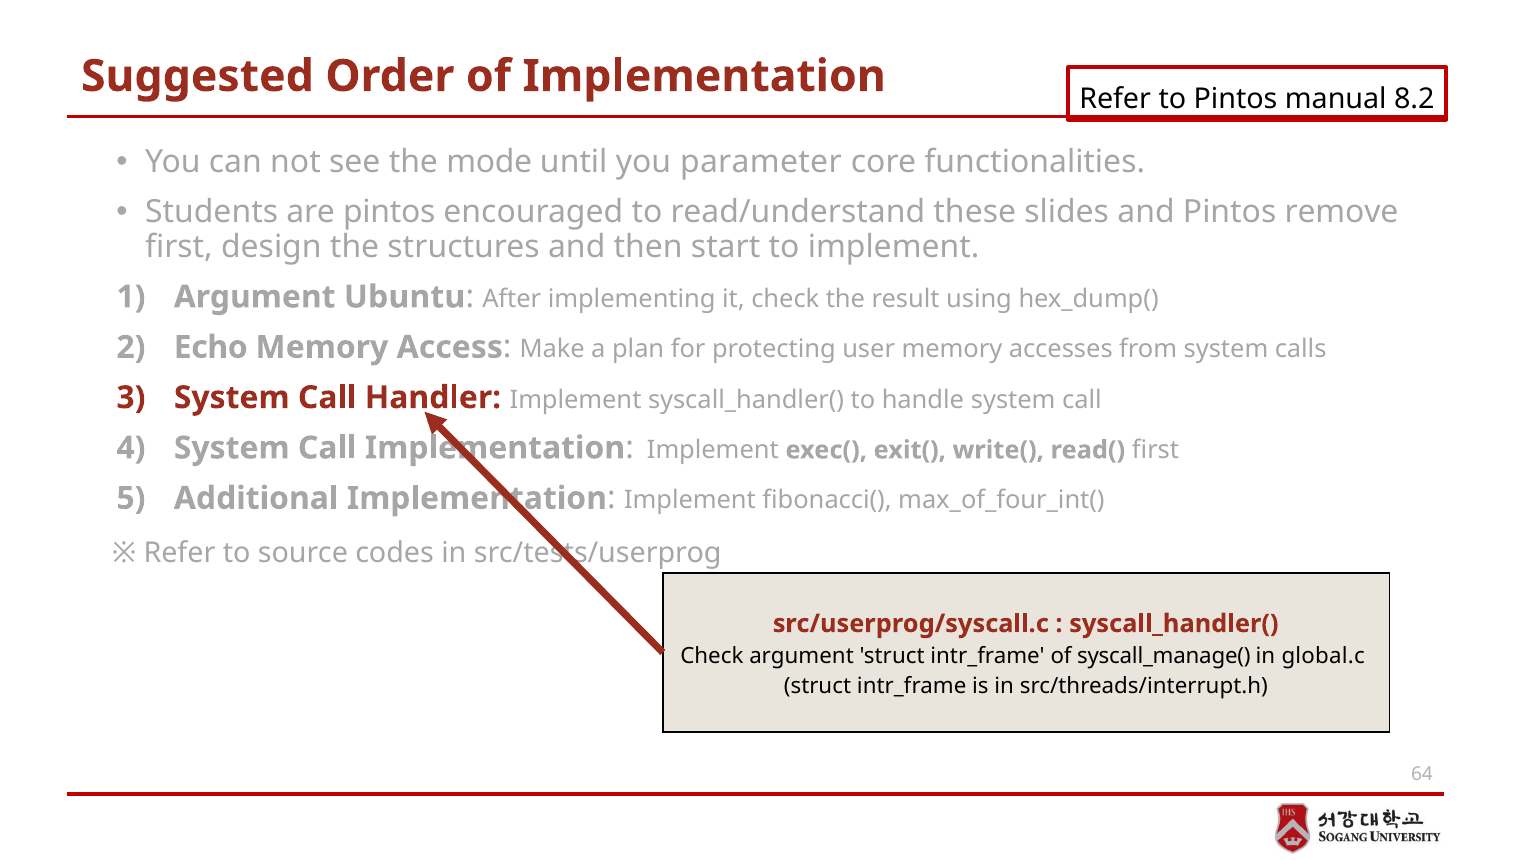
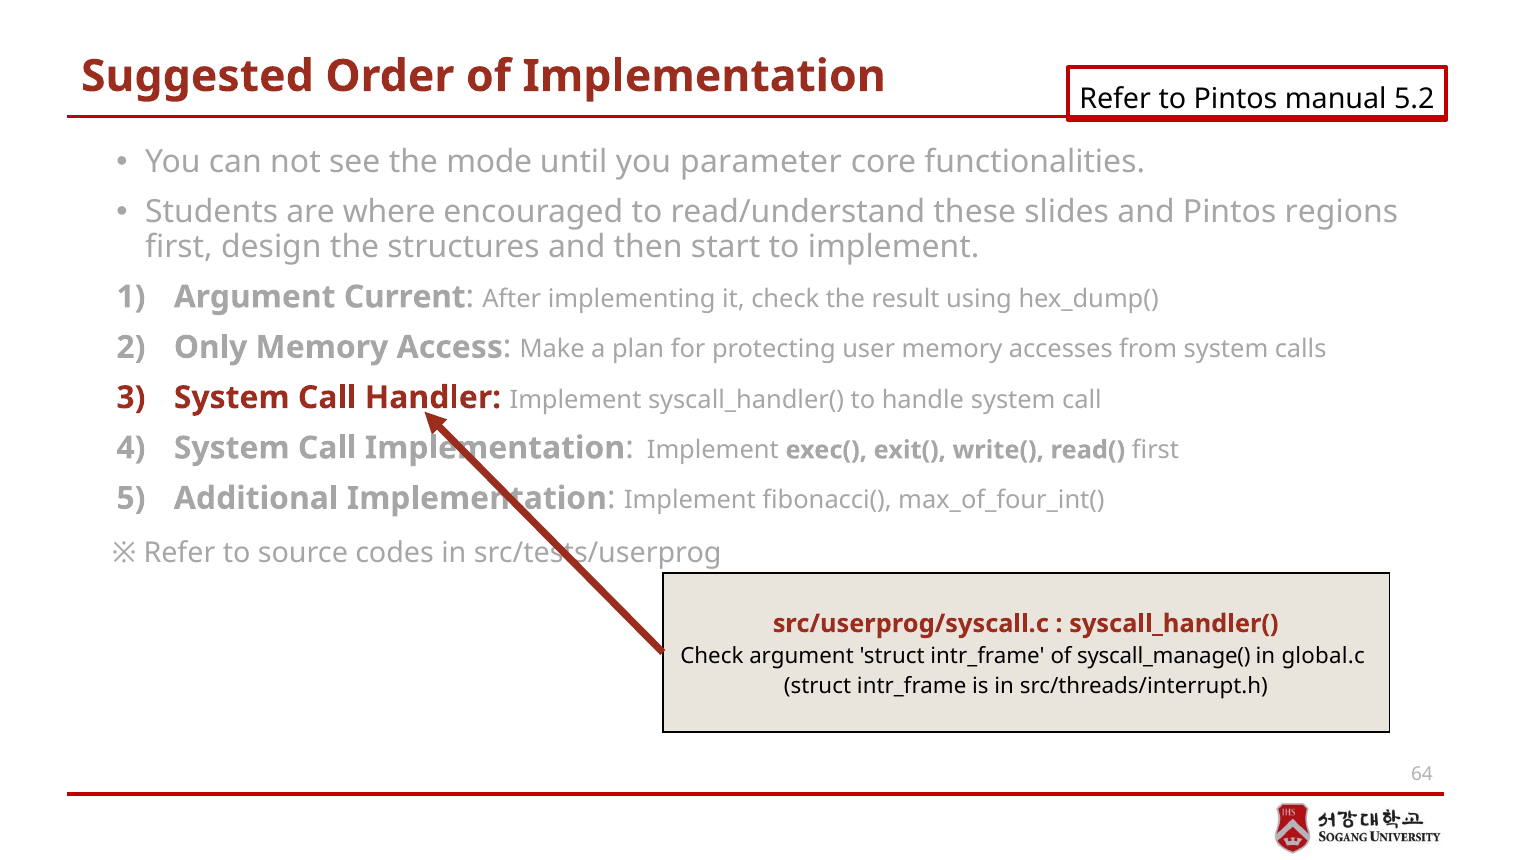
8.2: 8.2 -> 5.2
are pintos: pintos -> where
remove: remove -> regions
Ubuntu: Ubuntu -> Current
Echo: Echo -> Only
